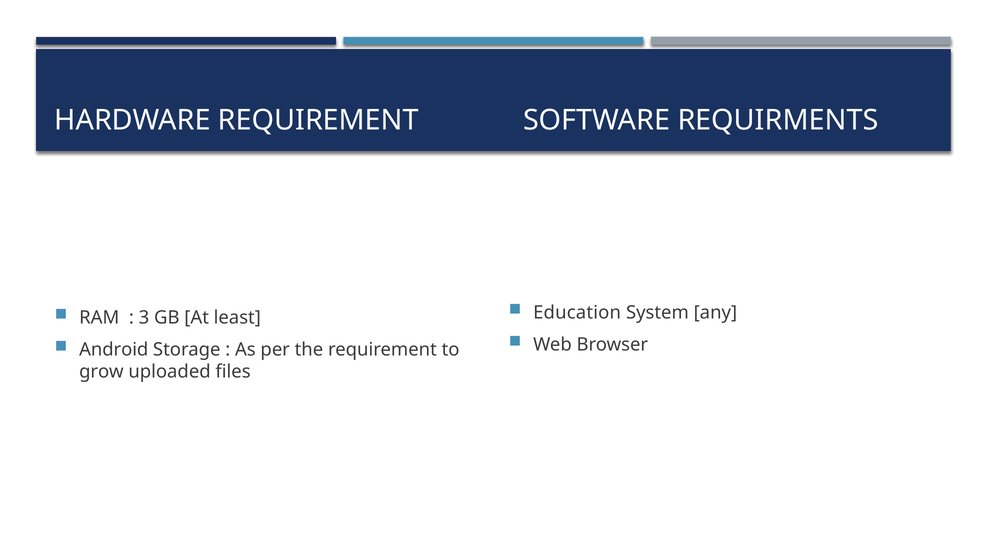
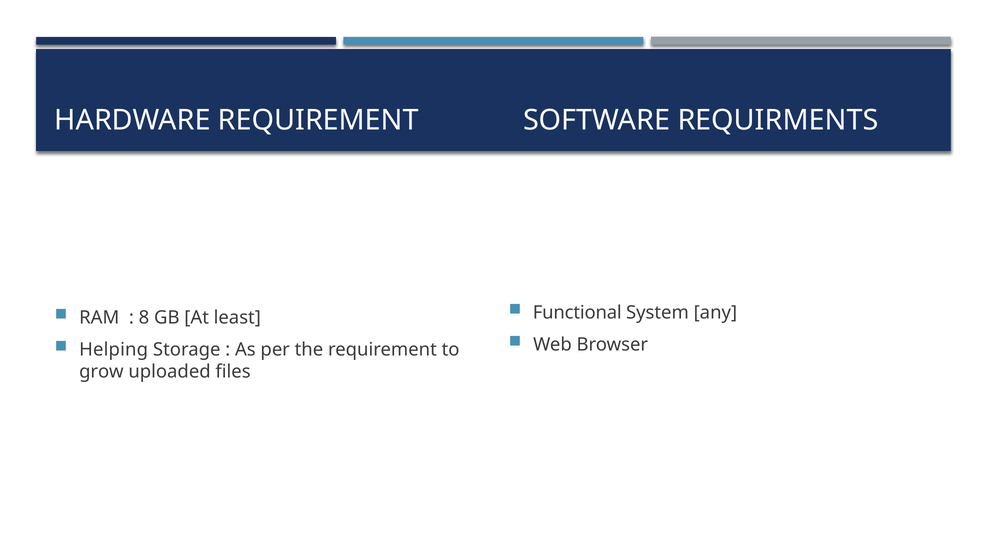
Education: Education -> Functional
3: 3 -> 8
Android: Android -> Helping
